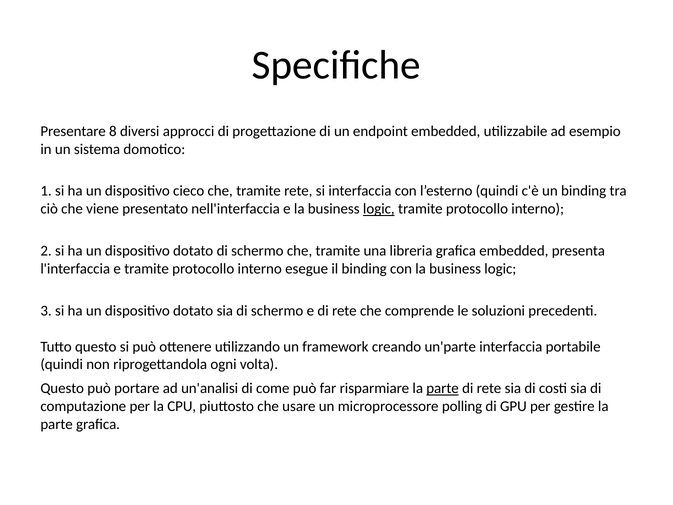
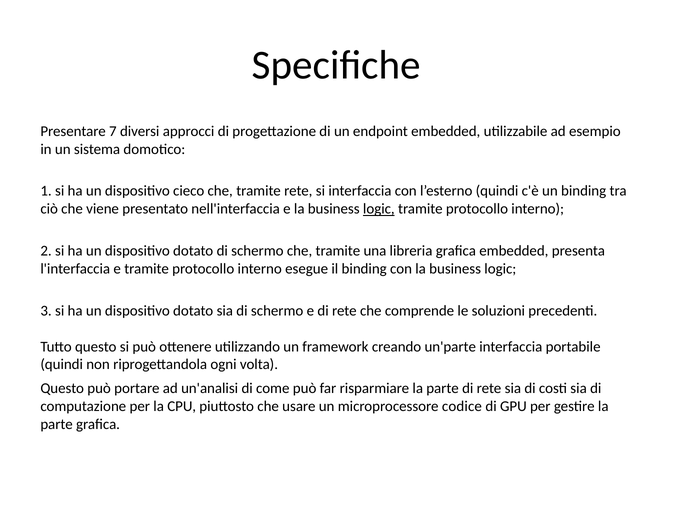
8: 8 -> 7
parte at (443, 388) underline: present -> none
polling: polling -> codice
